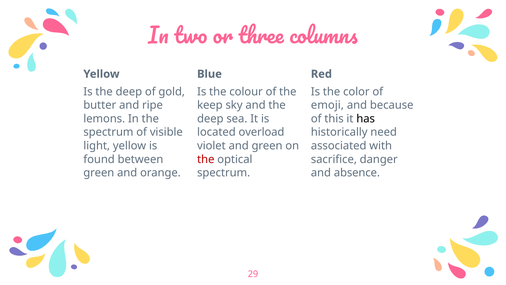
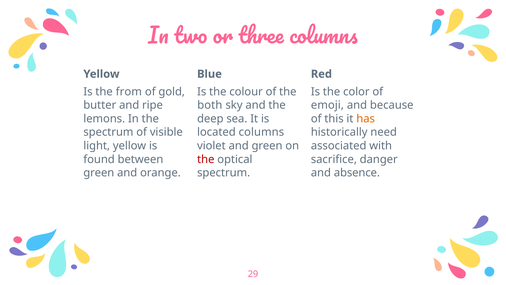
Is the deep: deep -> from
keep: keep -> both
has colour: black -> orange
located overload: overload -> columns
